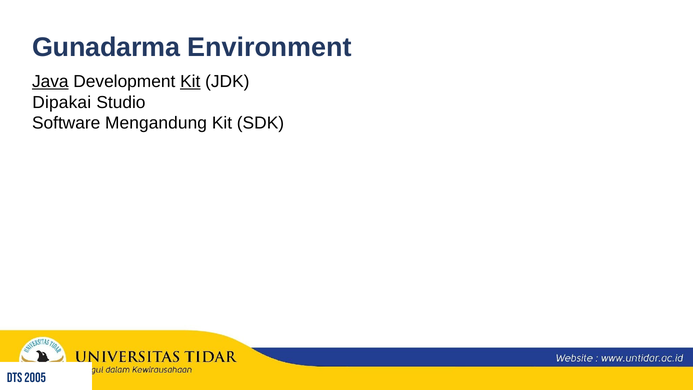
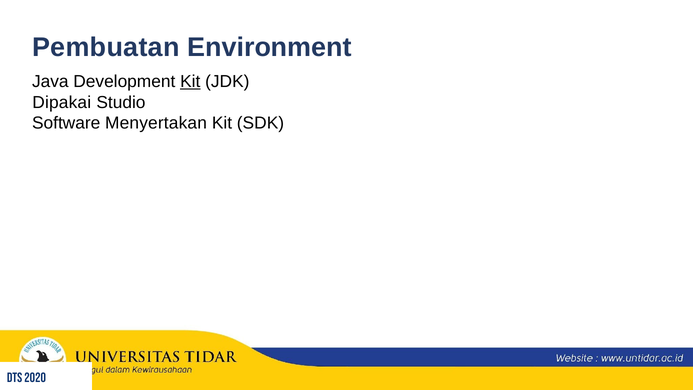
Gunadarma: Gunadarma -> Pembuatan
Java underline: present -> none
Mengandung: Mengandung -> Menyertakan
2005: 2005 -> 2020
